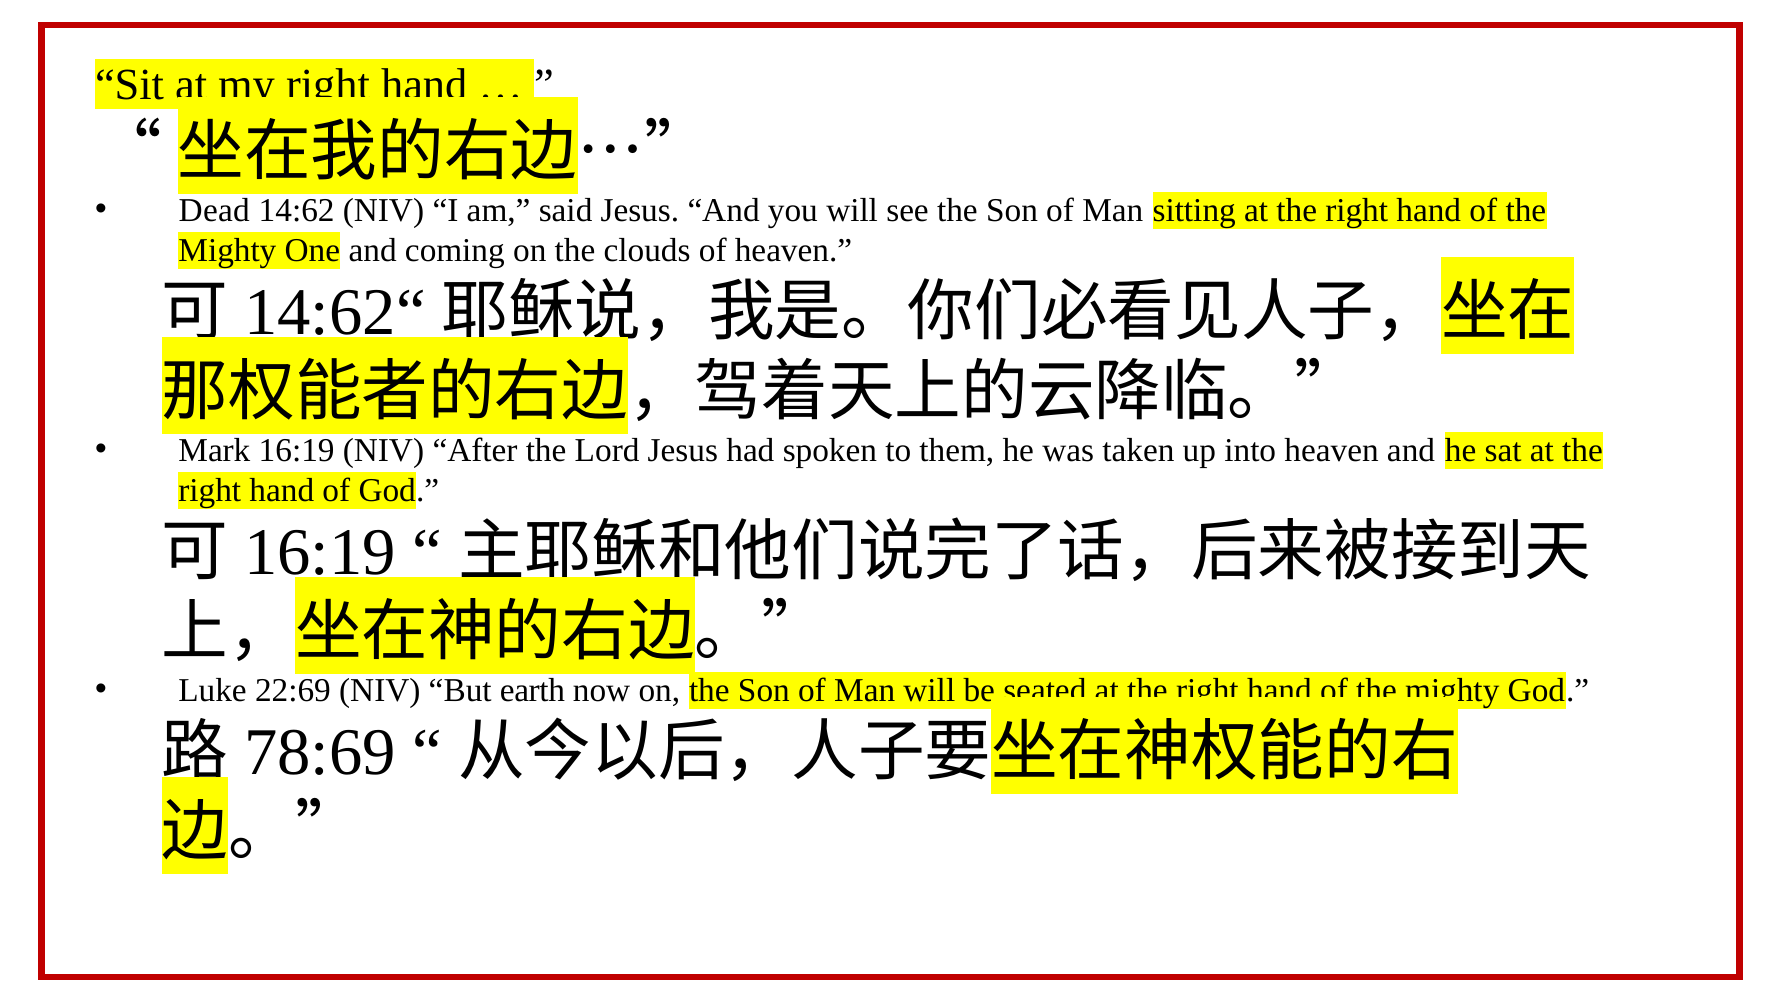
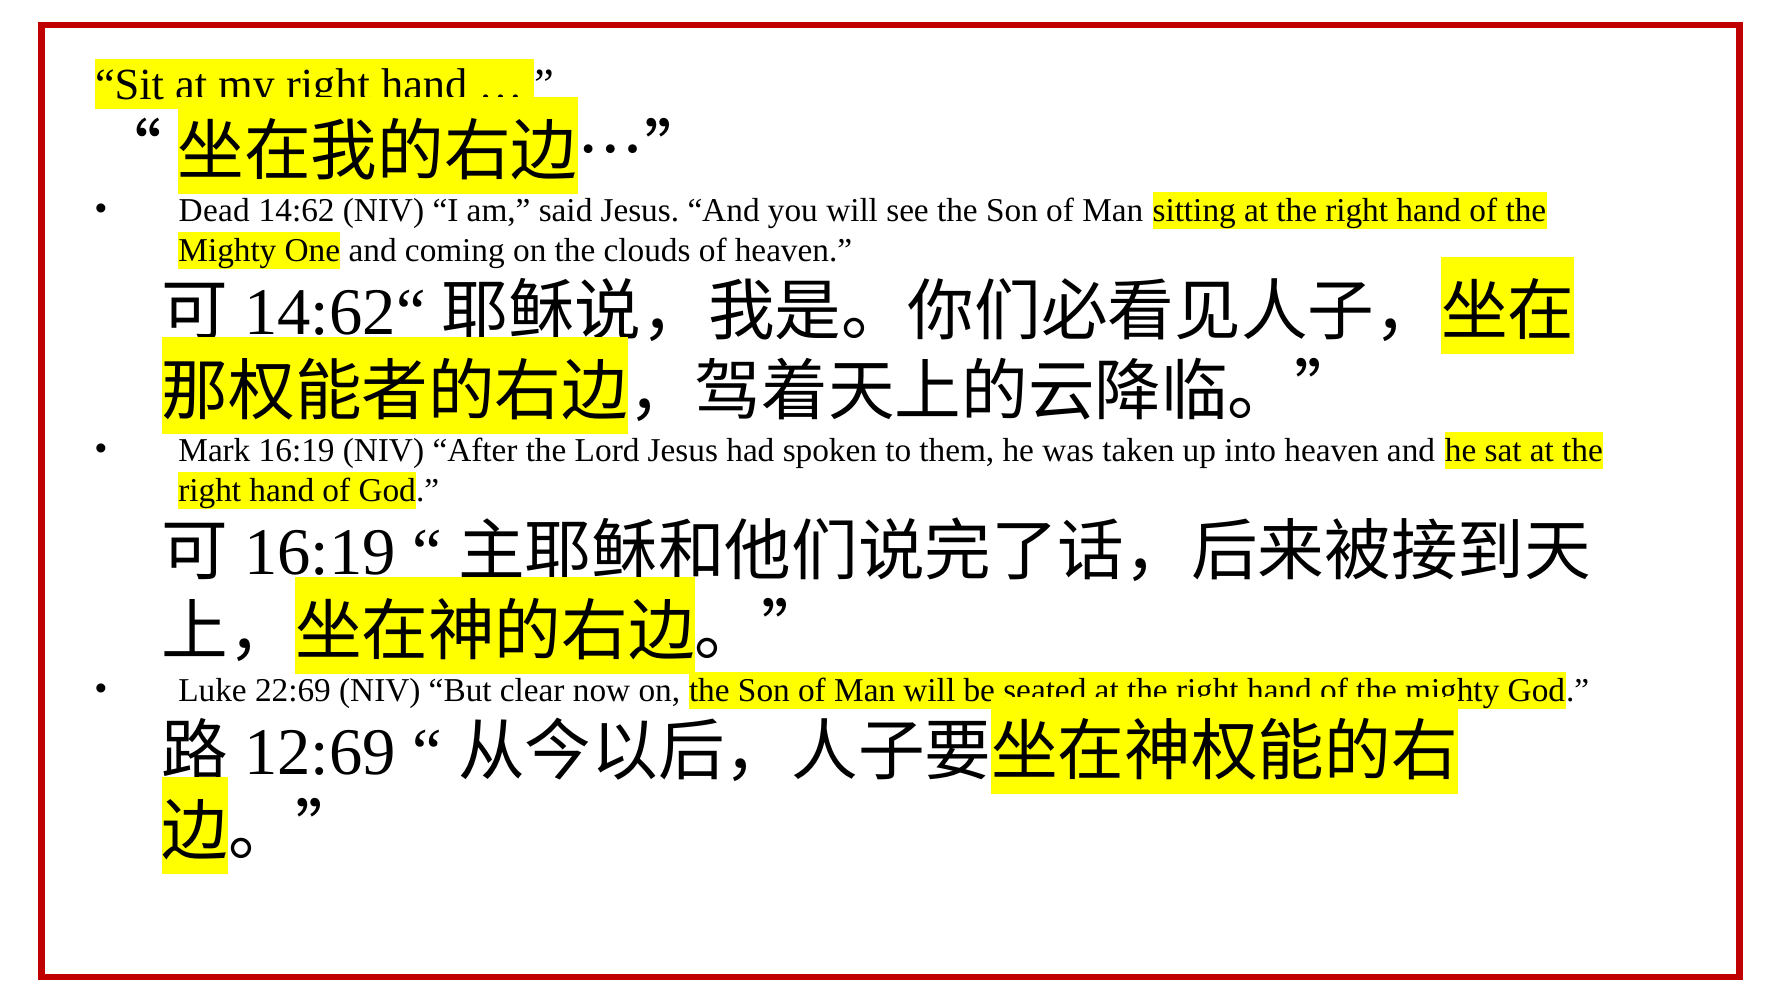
earth: earth -> clear
78:69: 78:69 -> 12:69
